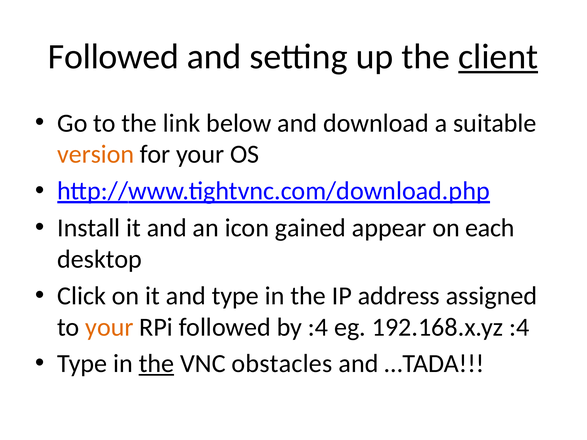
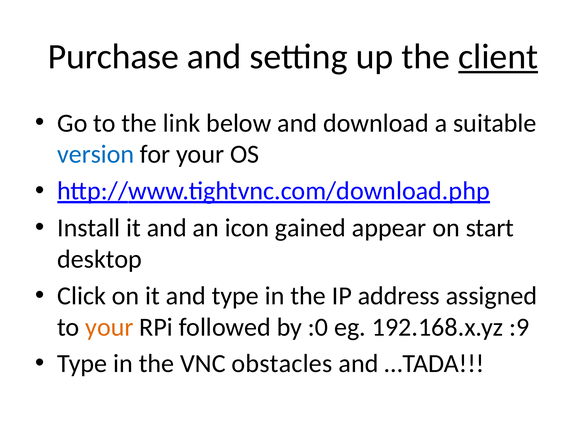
Followed at (113, 57): Followed -> Purchase
version colour: orange -> blue
each: each -> start
by :4: :4 -> :0
192.168.x.yz :4: :4 -> :9
the at (156, 364) underline: present -> none
